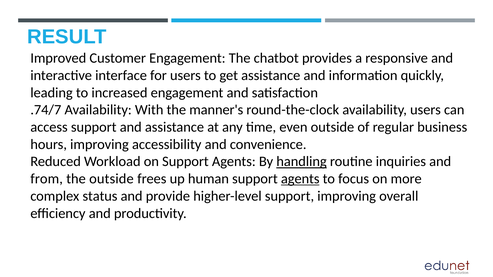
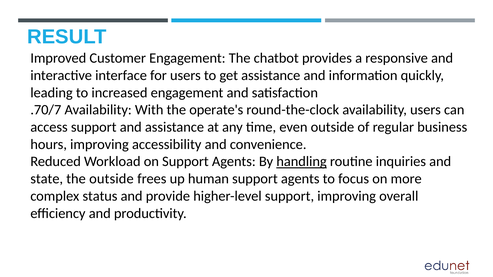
.74/7: .74/7 -> .70/7
manner's: manner's -> operate's
from: from -> state
agents at (300, 179) underline: present -> none
